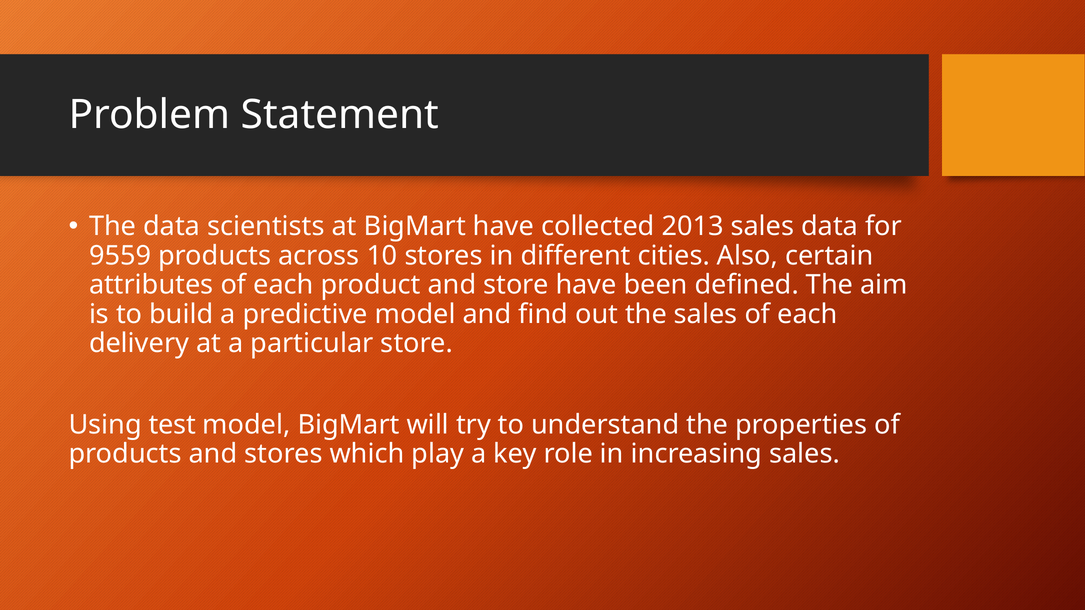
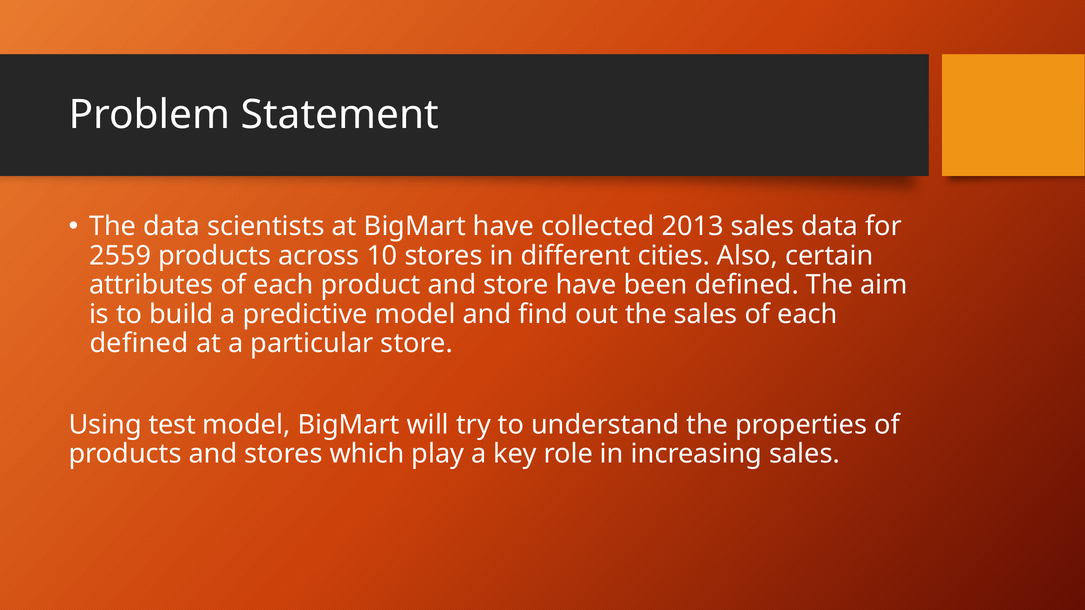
9559: 9559 -> 2559
delivery at (139, 344): delivery -> defined
